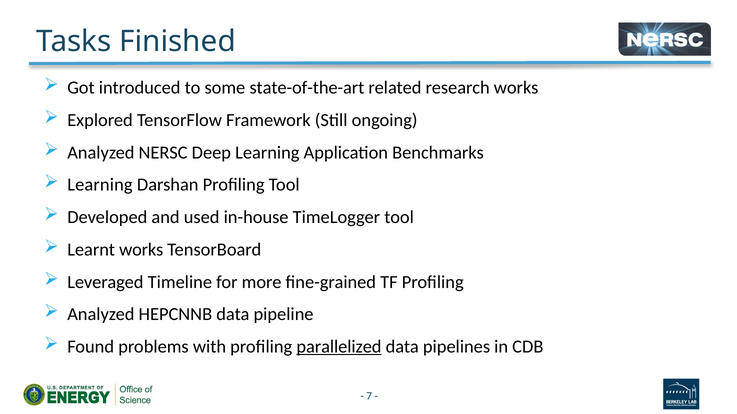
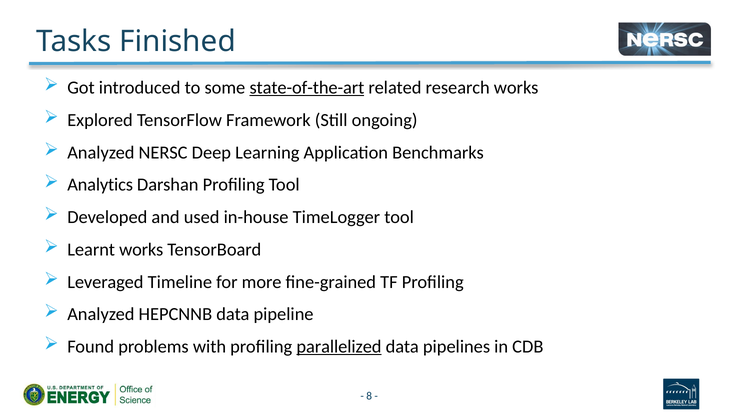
state-of-the-art underline: none -> present
Learning at (100, 185): Learning -> Analytics
7: 7 -> 8
